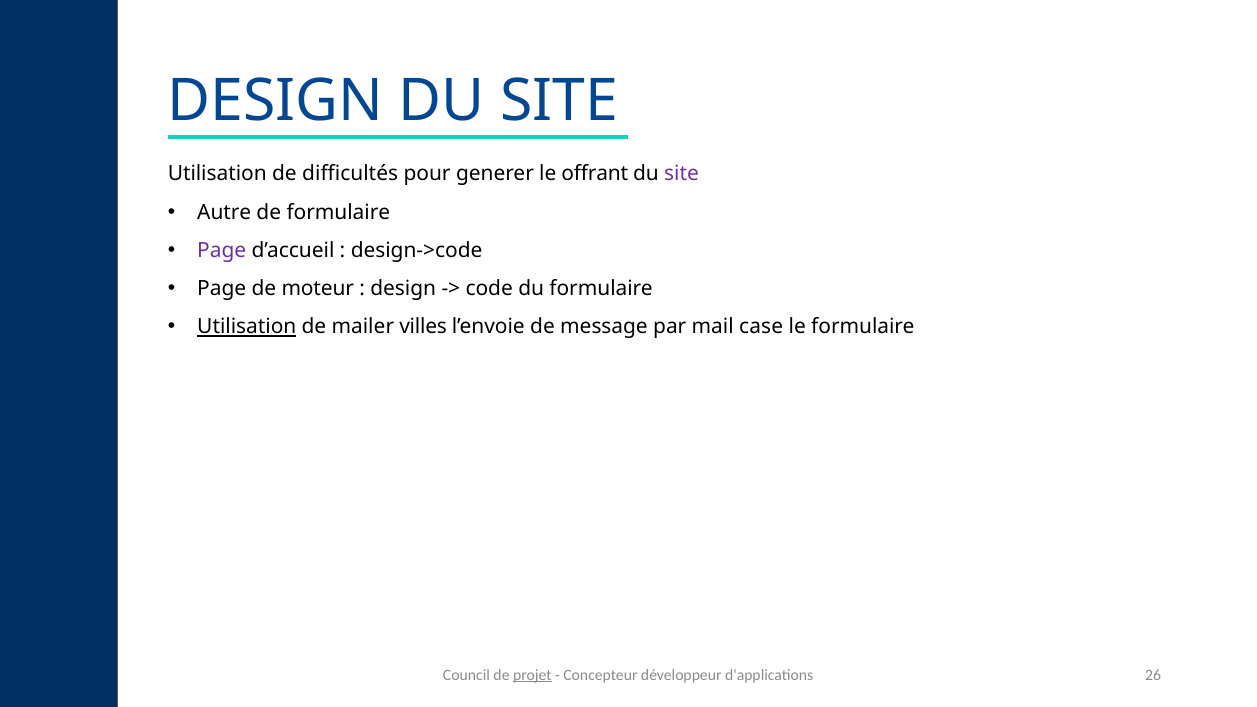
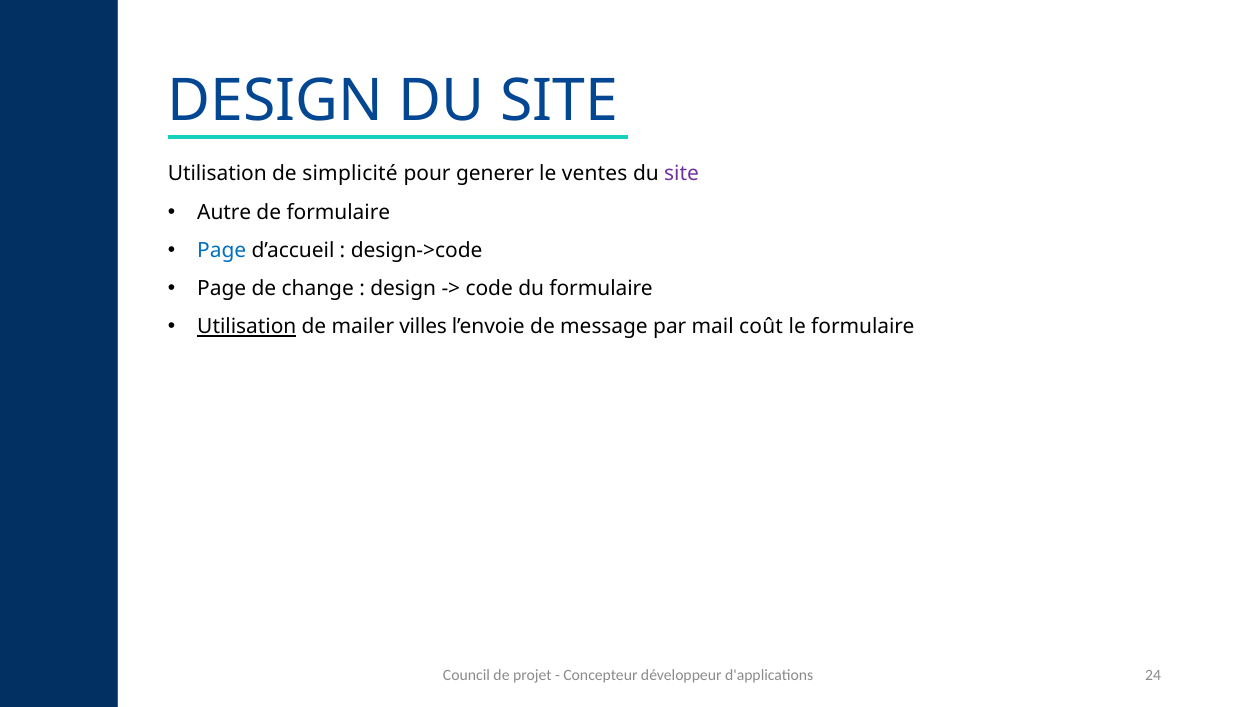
difficultés: difficultés -> simplicité
offrant: offrant -> ventes
Page at (222, 251) colour: purple -> blue
moteur: moteur -> change
case: case -> coût
projet underline: present -> none
26: 26 -> 24
